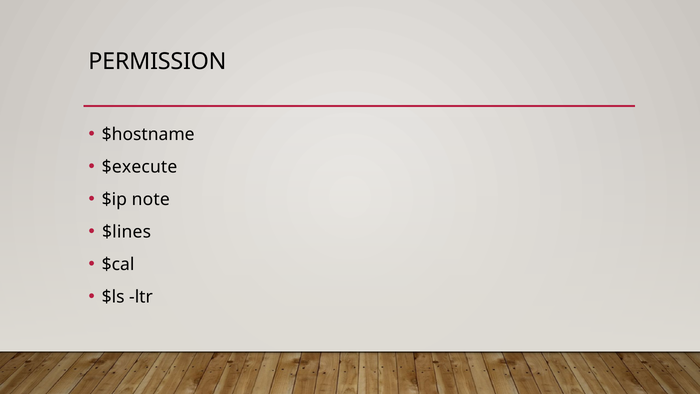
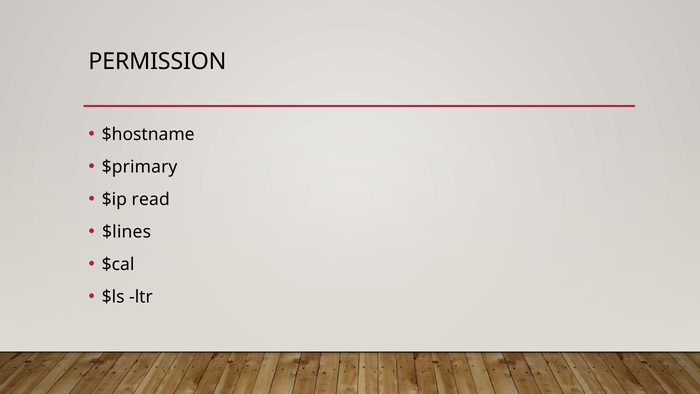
$execute: $execute -> $primary
note: note -> read
